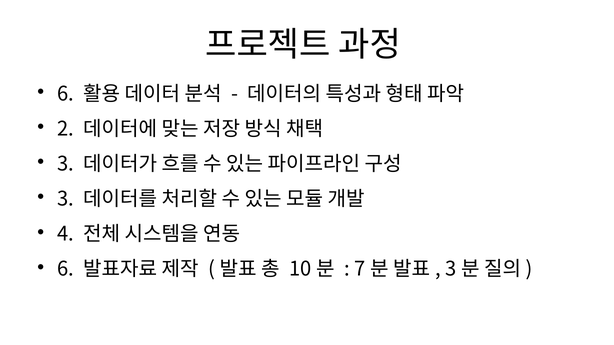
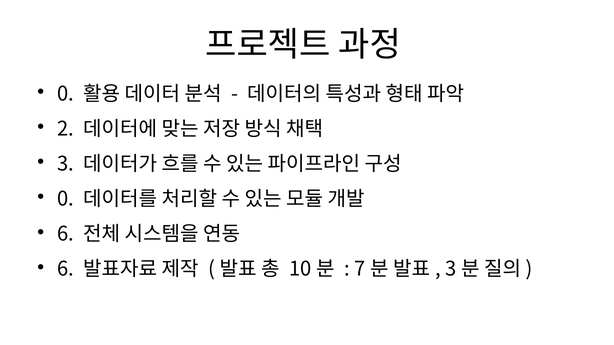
6 at (65, 94): 6 -> 0
3 at (65, 200): 3 -> 0
4 at (65, 235): 4 -> 6
